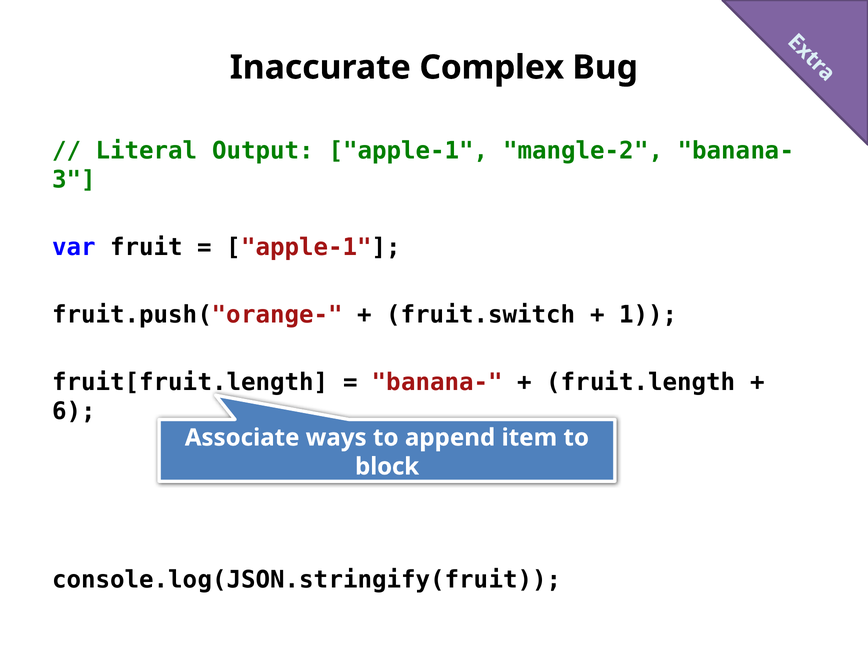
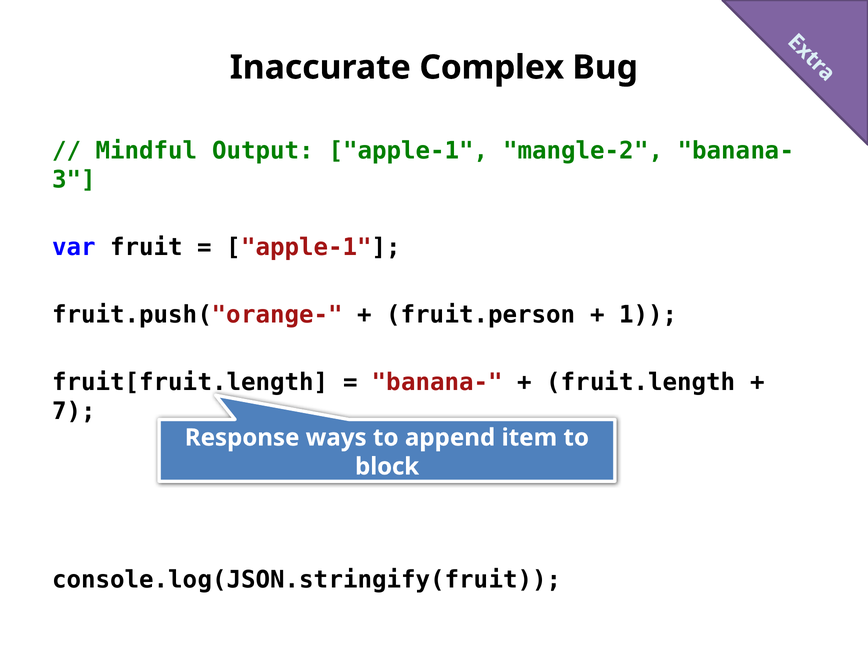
Literal: Literal -> Mindful
fruit.switch: fruit.switch -> fruit.person
6: 6 -> 7
Associate: Associate -> Response
